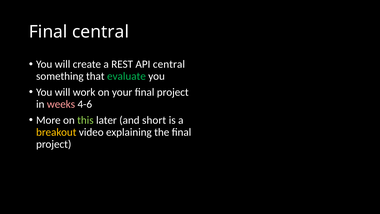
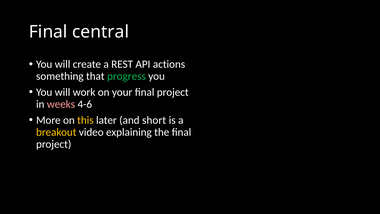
API central: central -> actions
evaluate: evaluate -> progress
this colour: light green -> yellow
